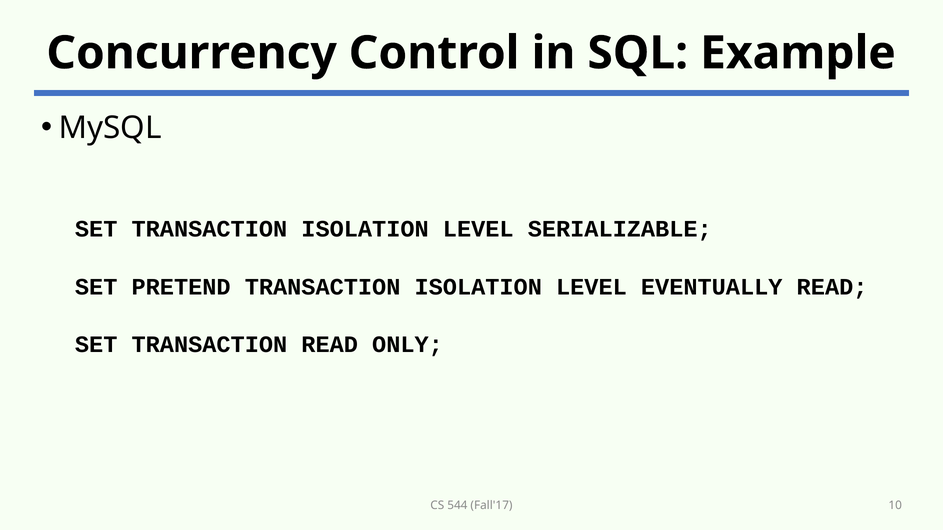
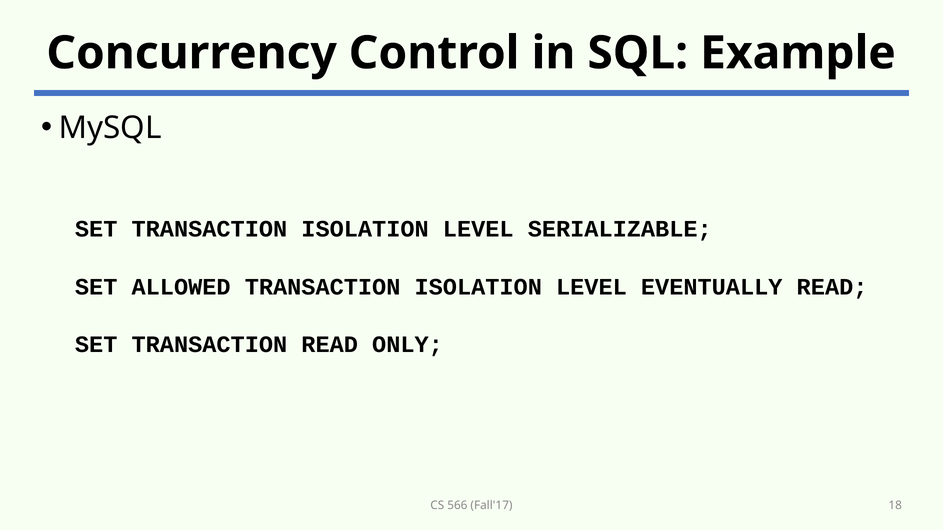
PRETEND: PRETEND -> ALLOWED
544: 544 -> 566
10: 10 -> 18
